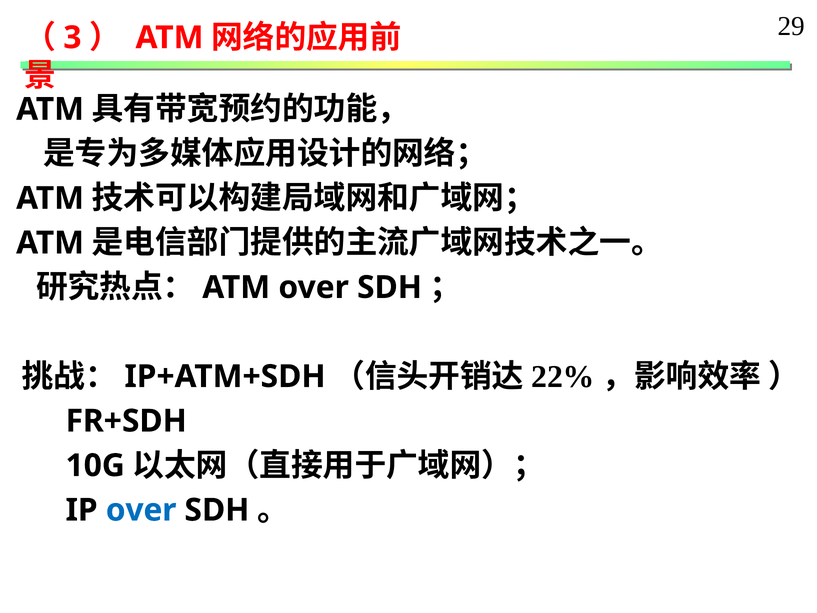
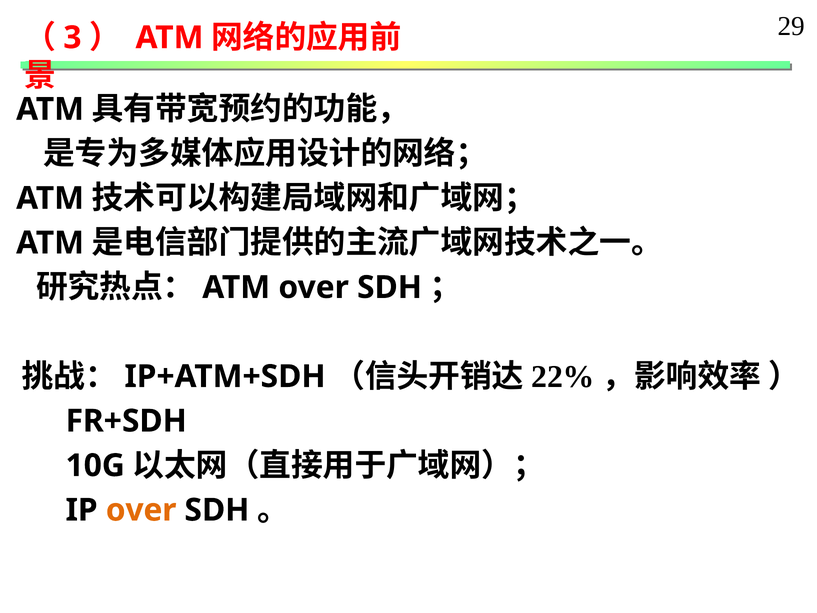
over at (141, 510) colour: blue -> orange
